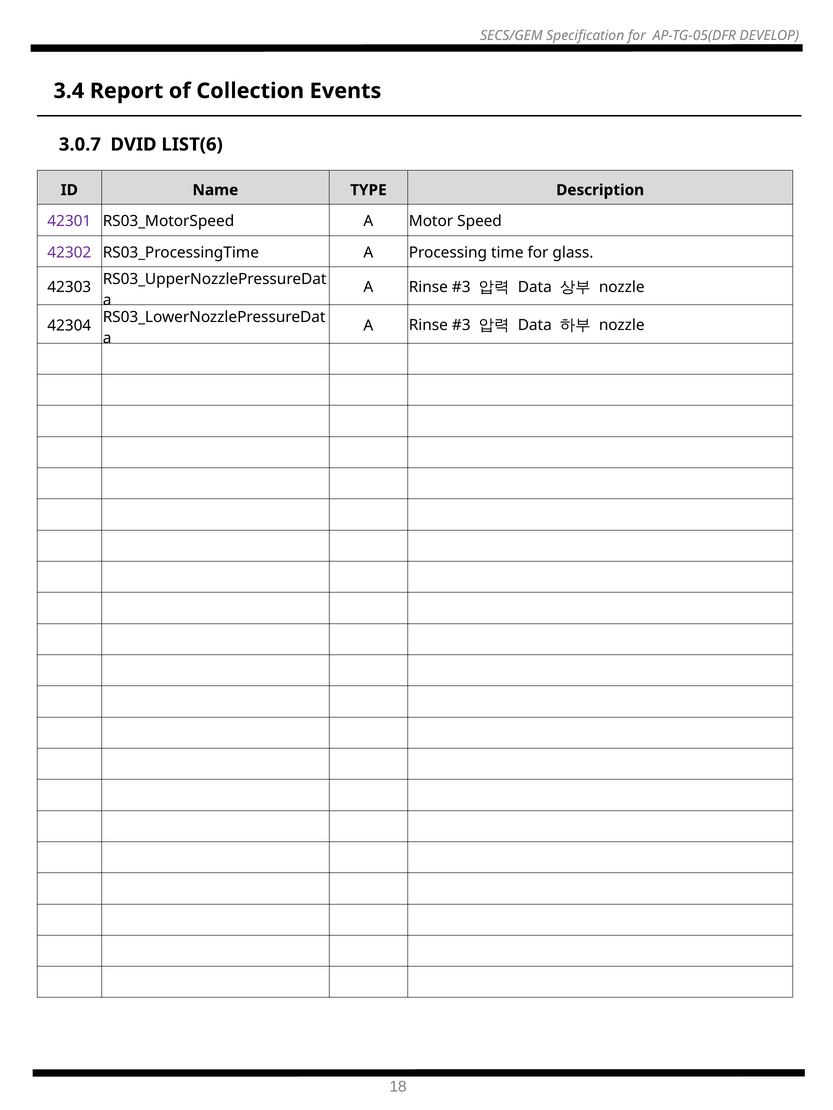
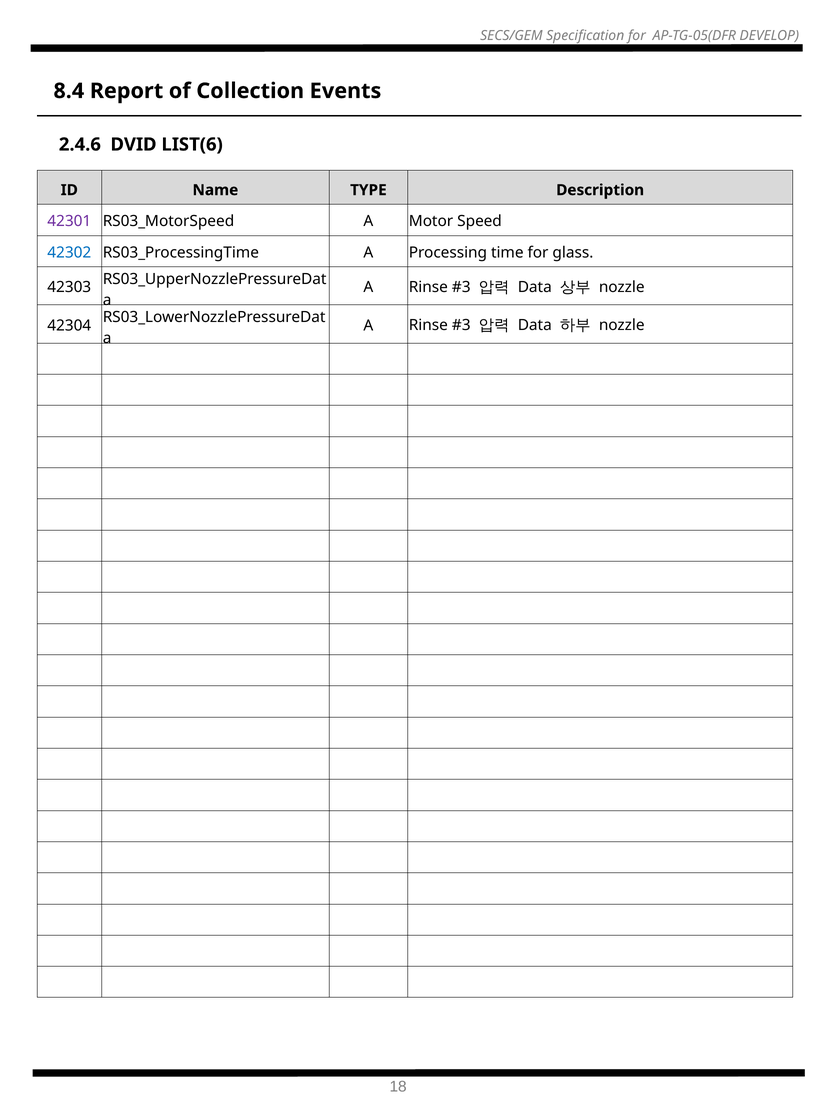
3.4: 3.4 -> 8.4
3.0.7: 3.0.7 -> 2.4.6
42302 colour: purple -> blue
